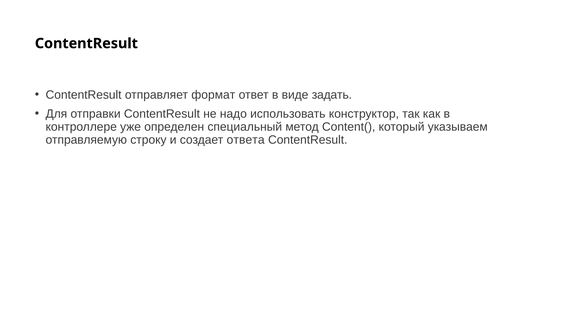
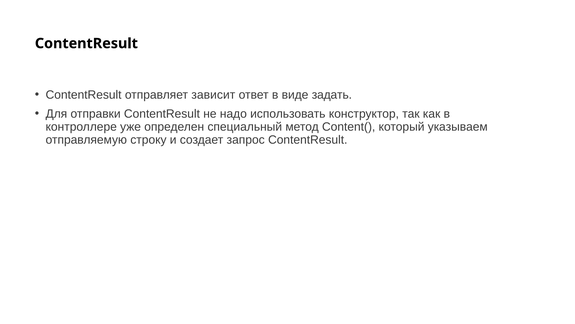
формат: формат -> зависит
ответа: ответа -> запрос
